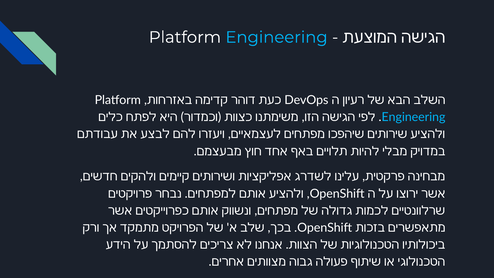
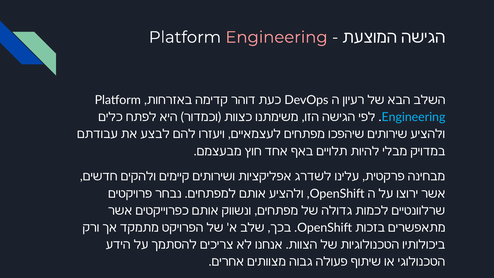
Engineering at (277, 37) colour: light blue -> pink
